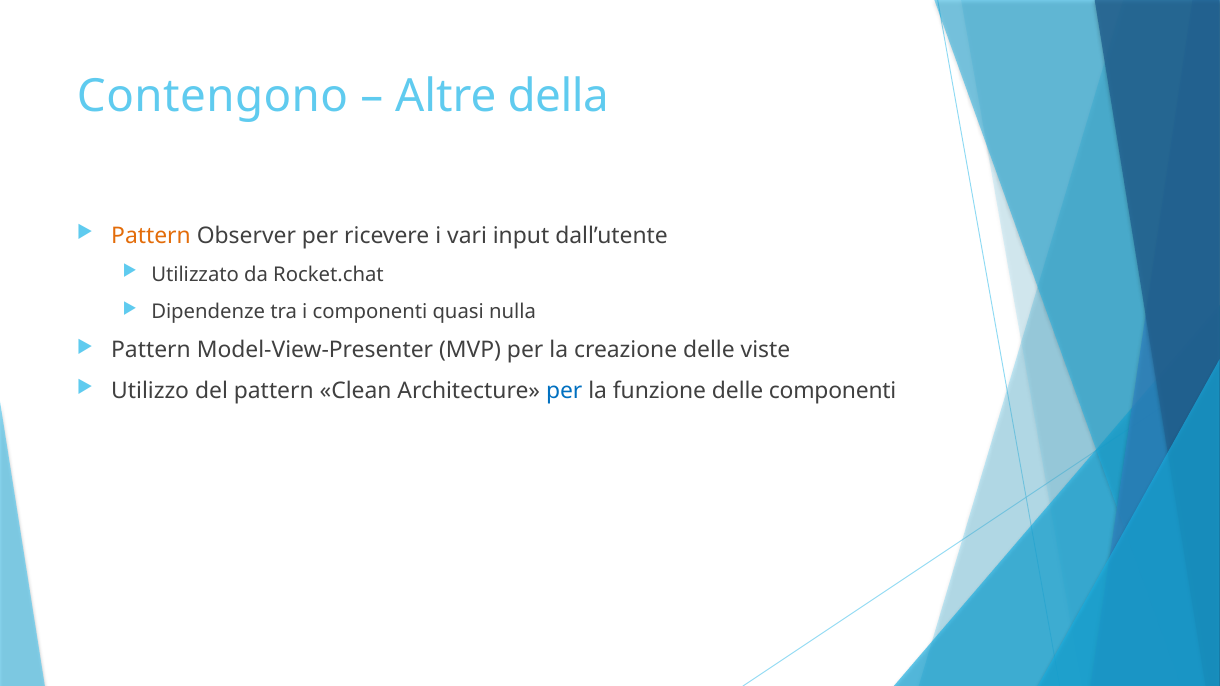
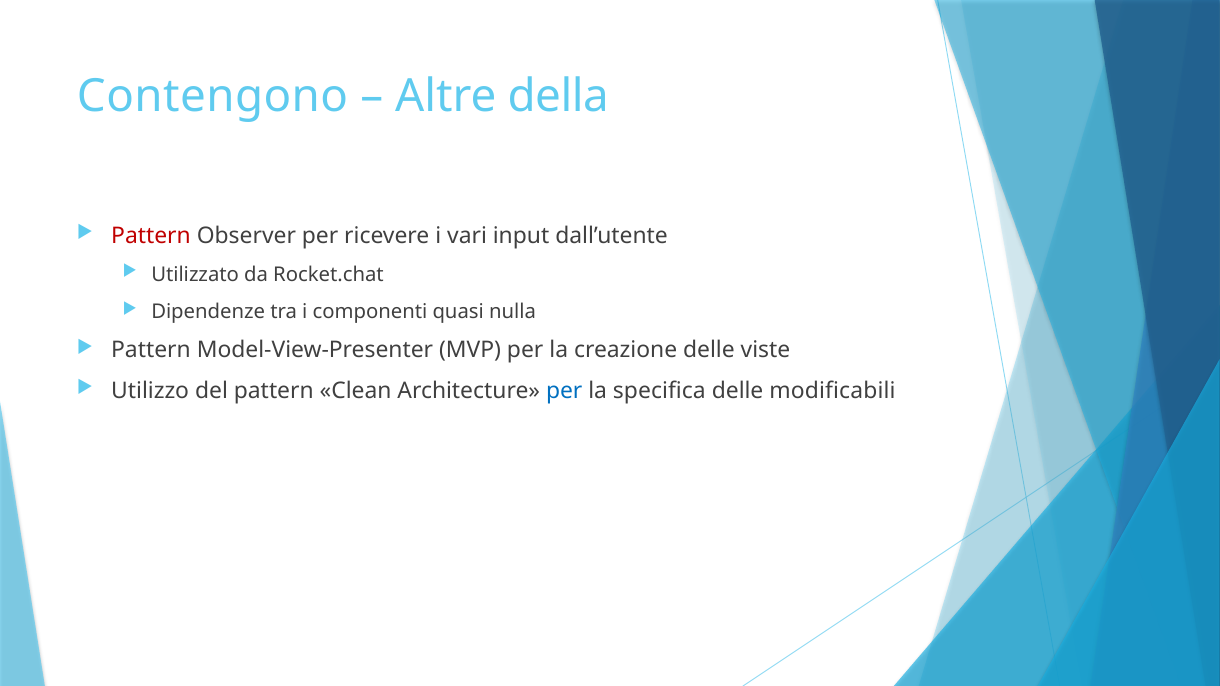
Pattern at (151, 236) colour: orange -> red
funzione: funzione -> specifica
delle componenti: componenti -> modificabili
